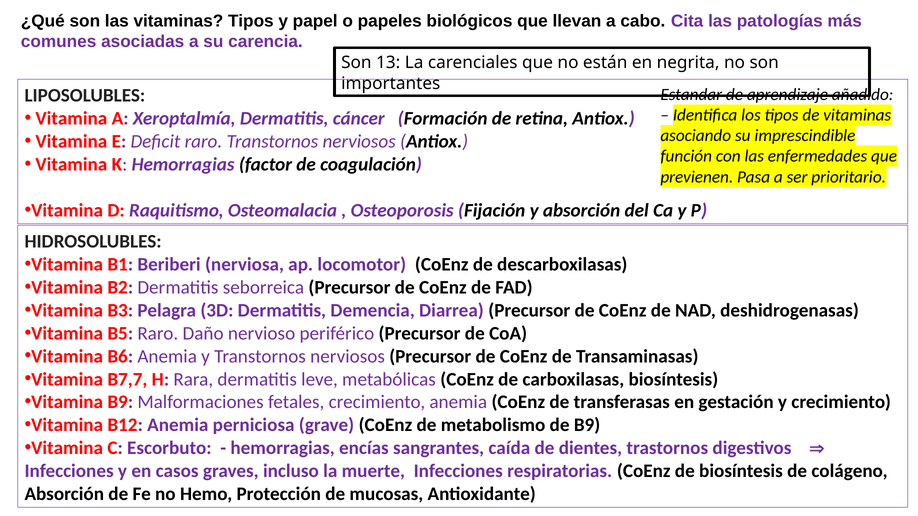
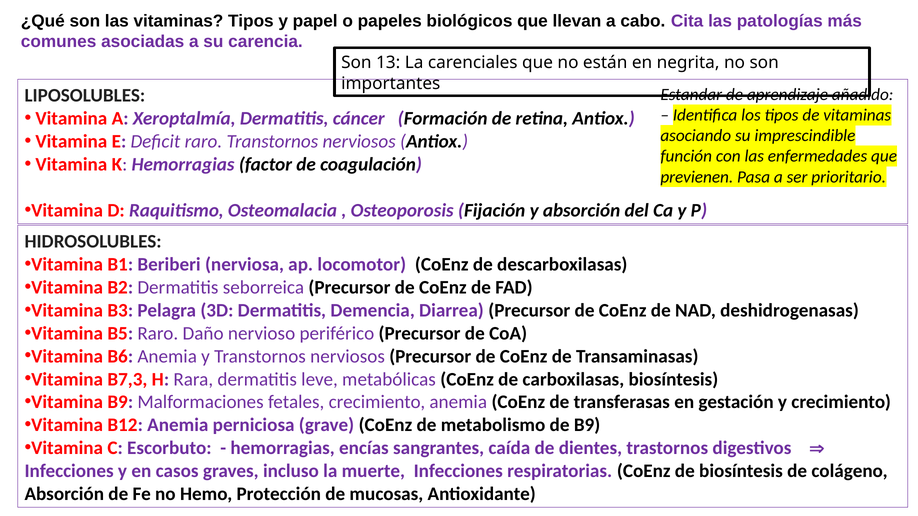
B7,7: B7,7 -> B7,3
